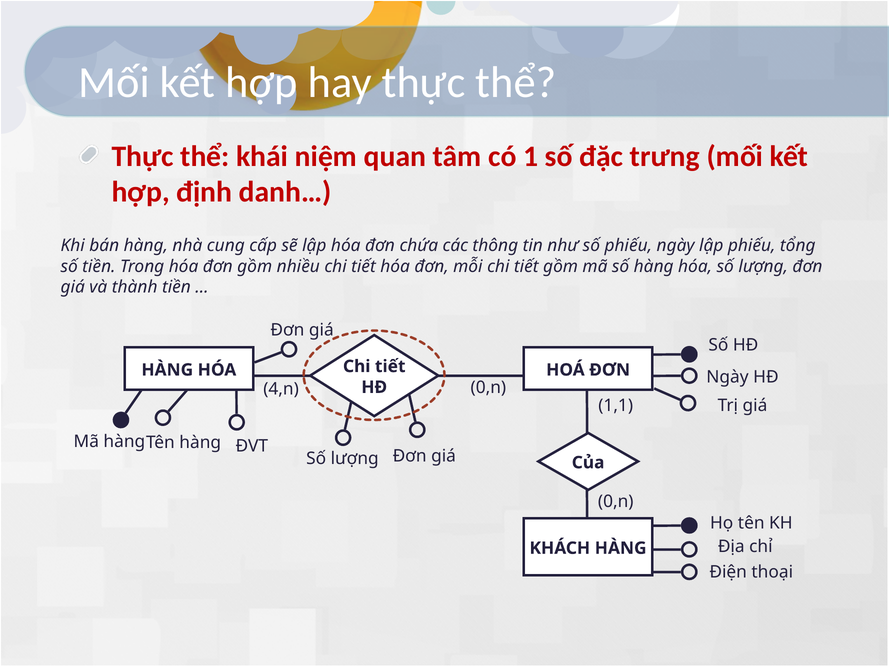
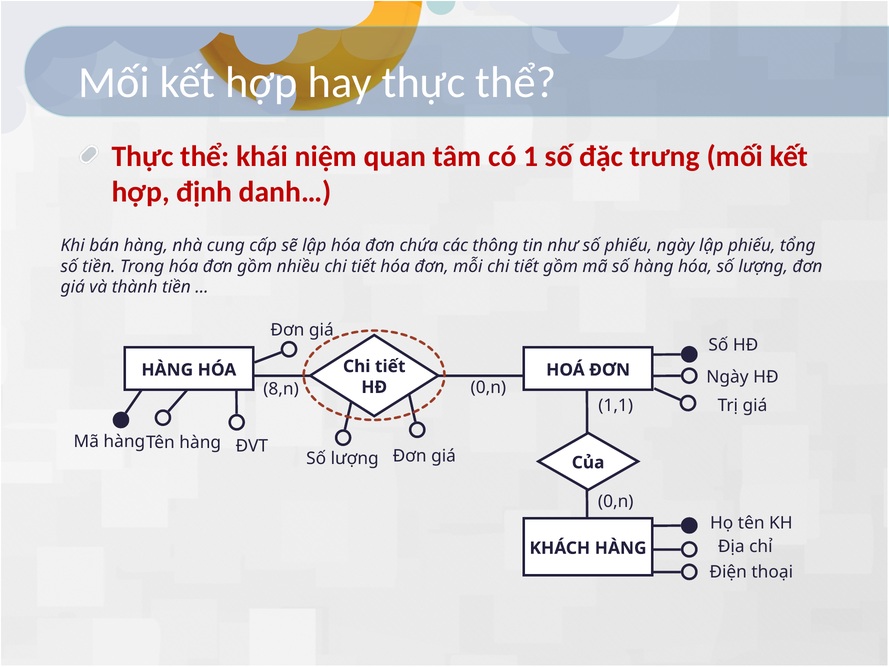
4,n: 4,n -> 8,n
